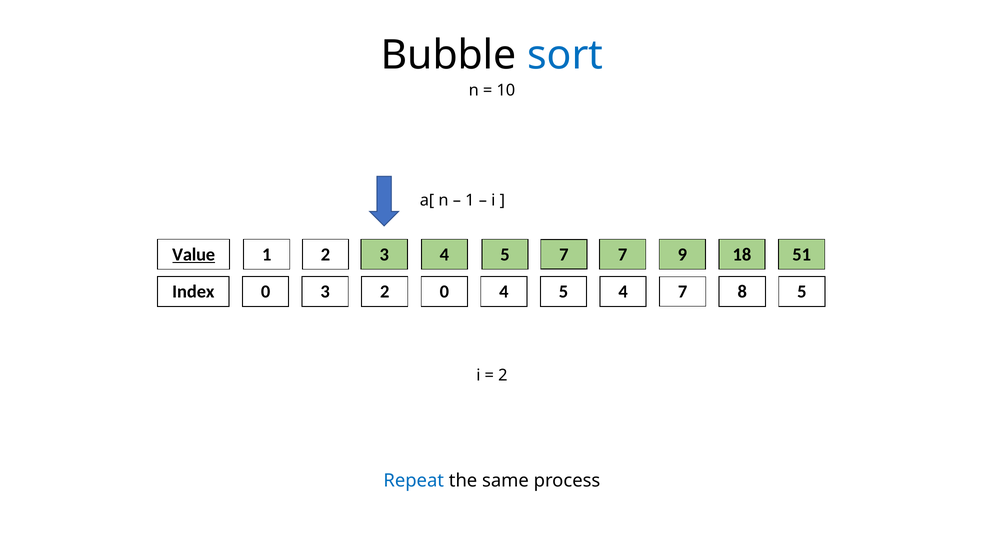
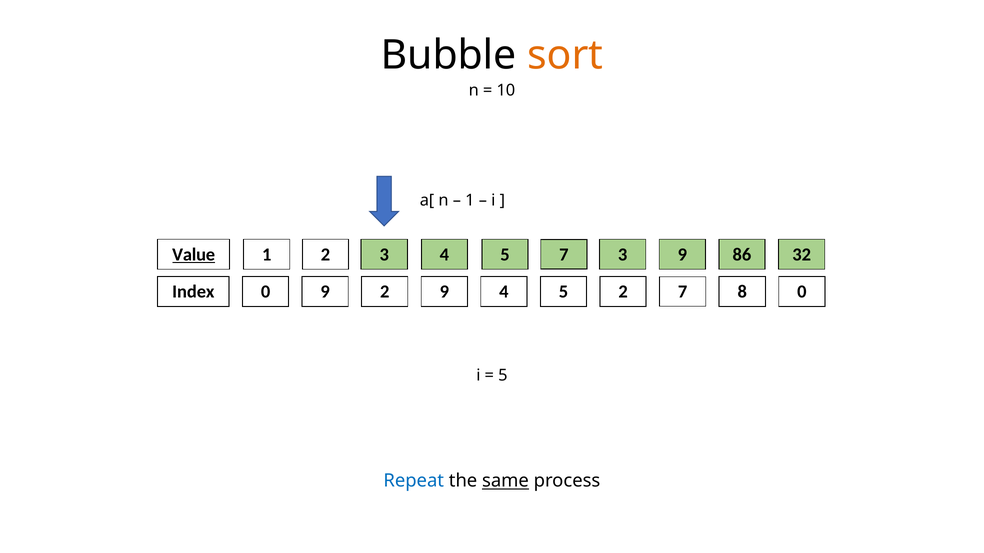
sort colour: blue -> orange
1 7: 7 -> 3
18: 18 -> 86
51: 51 -> 32
Index 3: 3 -> 9
2 0: 0 -> 9
4 5 4: 4 -> 2
8 5: 5 -> 0
2 at (503, 376): 2 -> 5
same underline: none -> present
